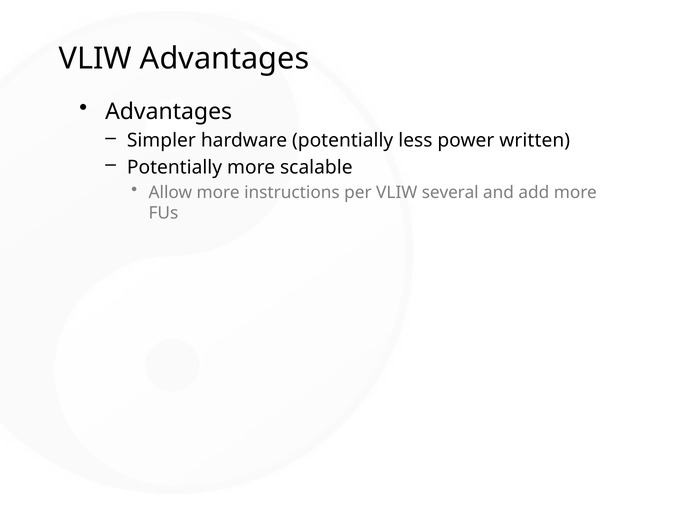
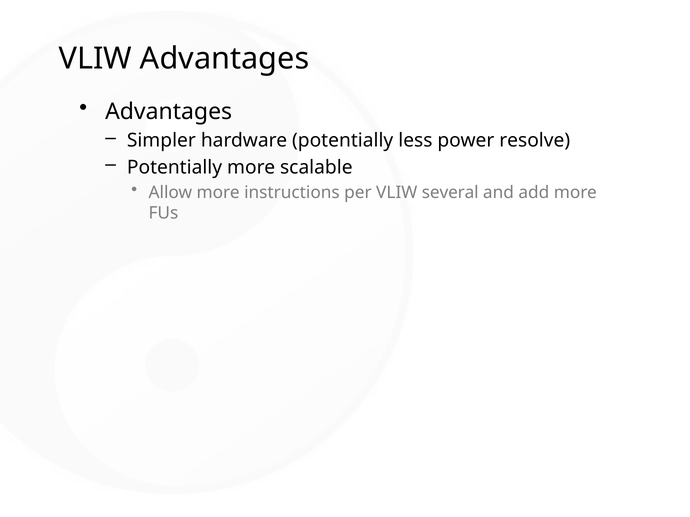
written: written -> resolve
